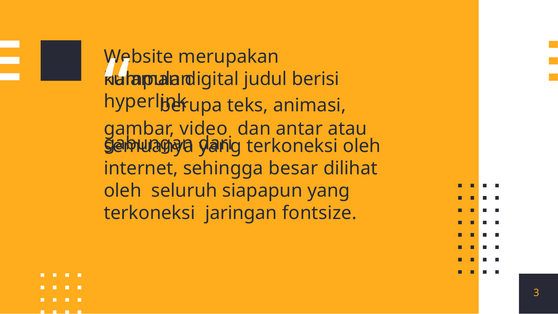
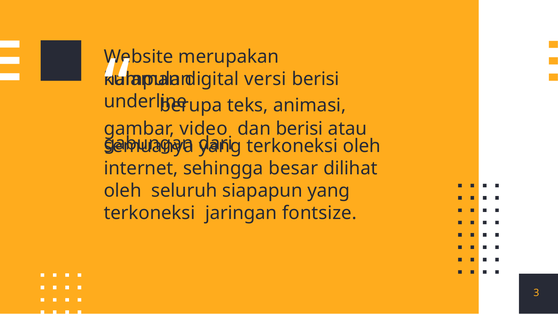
judul: judul -> versi
hyperlink: hyperlink -> underline
dan antar: antar -> berisi
